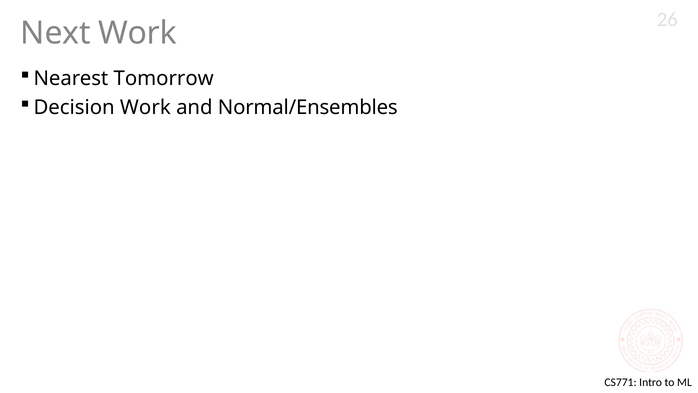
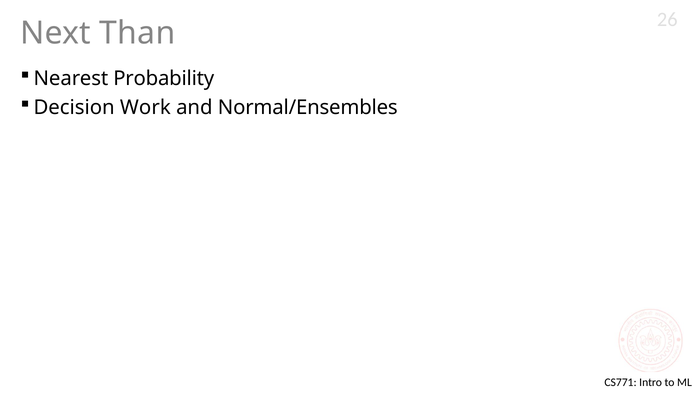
Next Work: Work -> Than
Tomorrow: Tomorrow -> Probability
